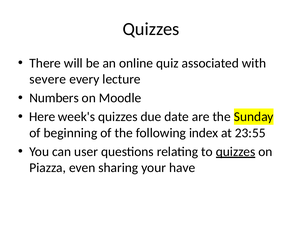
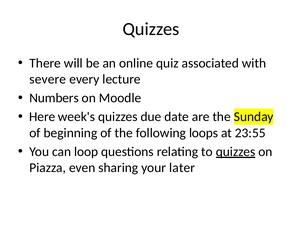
index: index -> loops
user: user -> loop
have: have -> later
